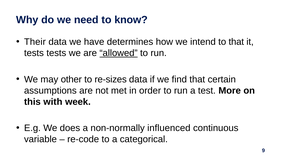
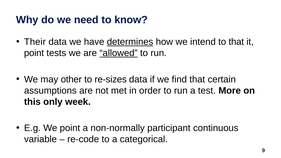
determines underline: none -> present
tests at (34, 53): tests -> point
with: with -> only
We does: does -> point
influenced: influenced -> participant
